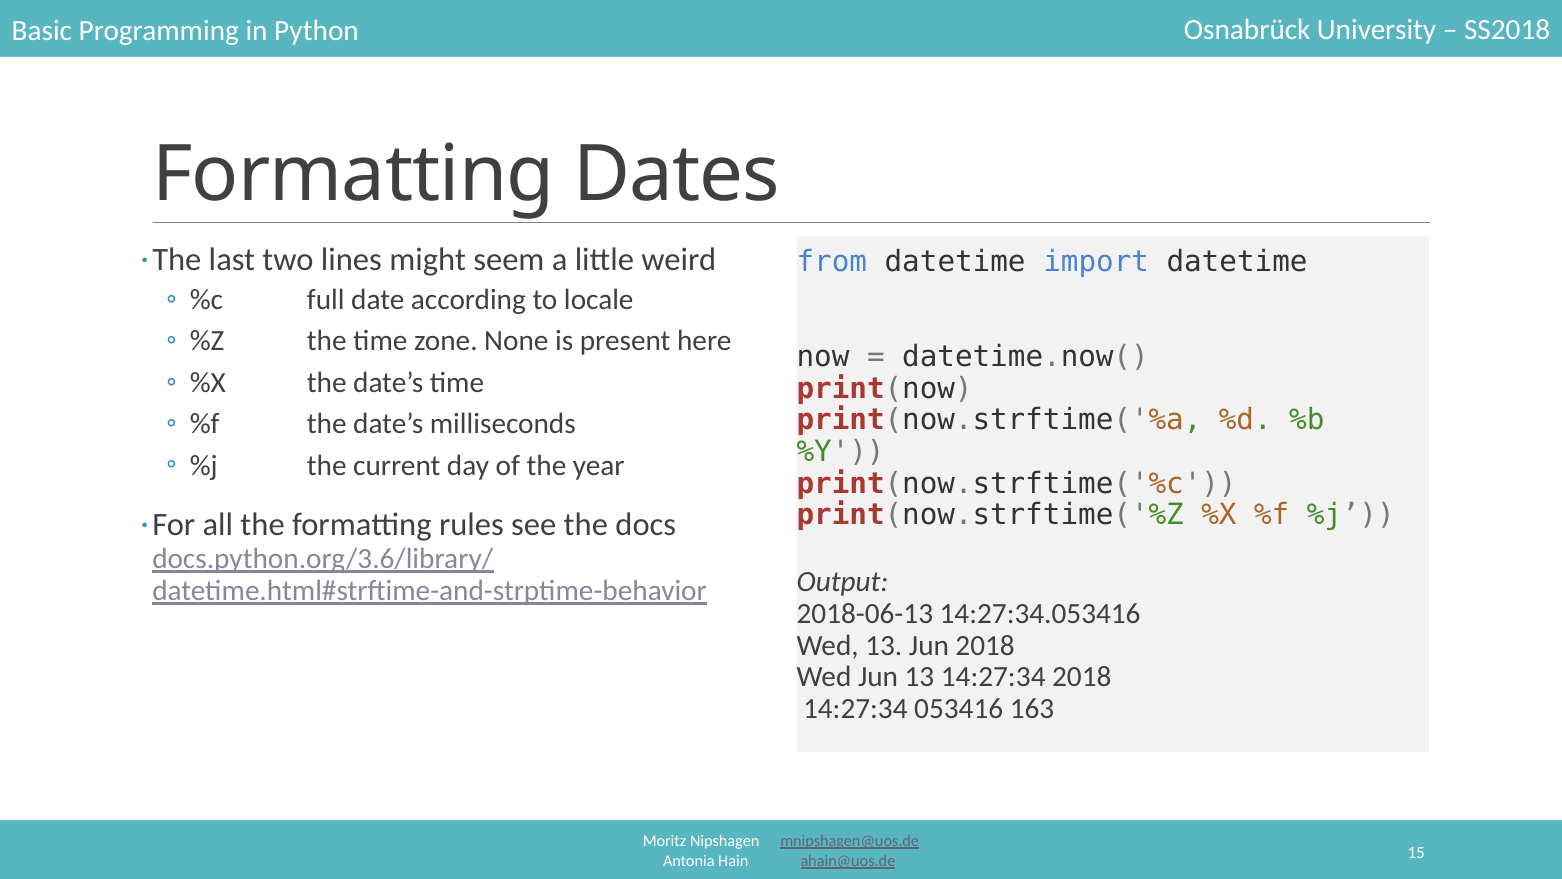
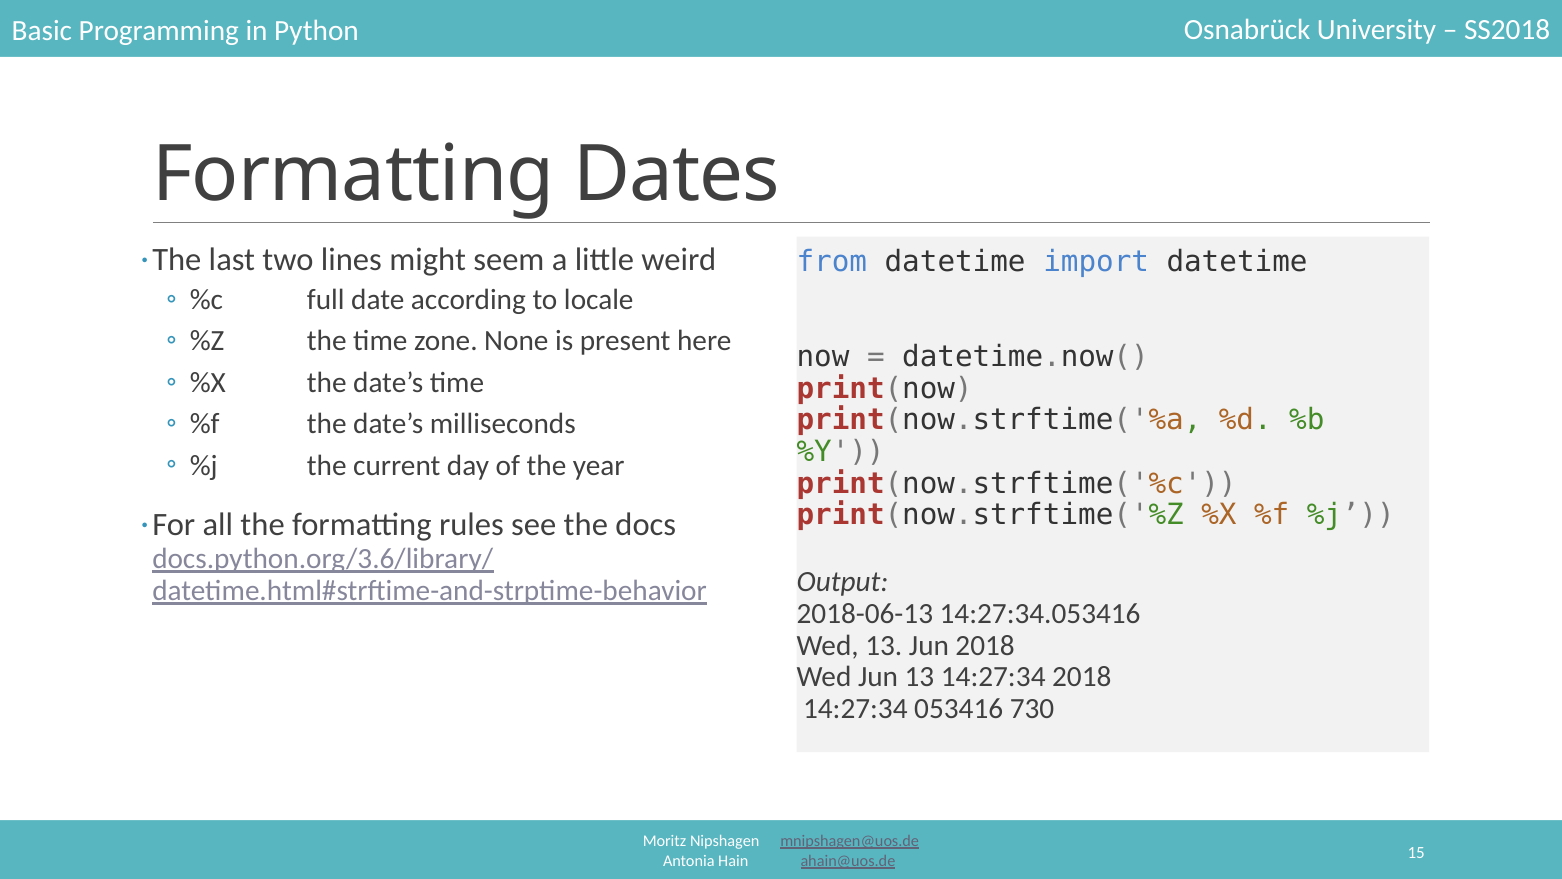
163: 163 -> 730
